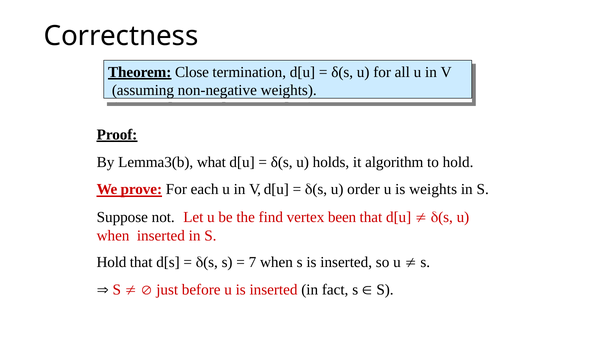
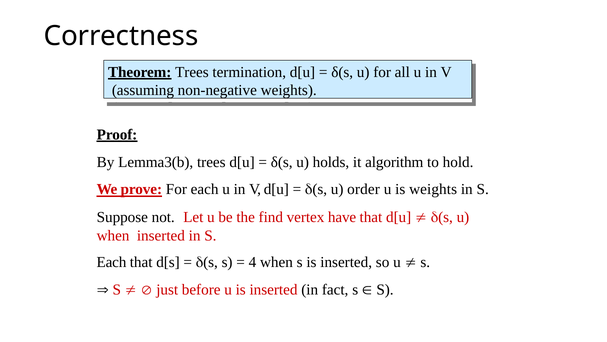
Theorem Close: Close -> Trees
Lemma3(b what: what -> trees
been: been -> have
Hold at (111, 262): Hold -> Each
7: 7 -> 4
